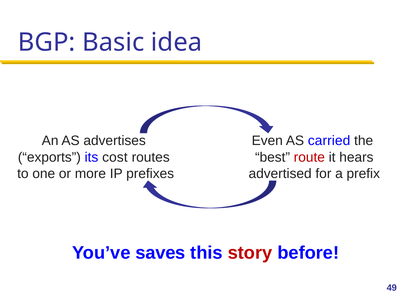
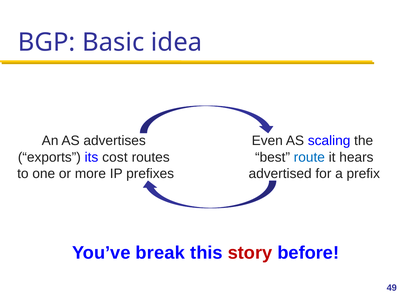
carried: carried -> scaling
route colour: red -> blue
saves: saves -> break
